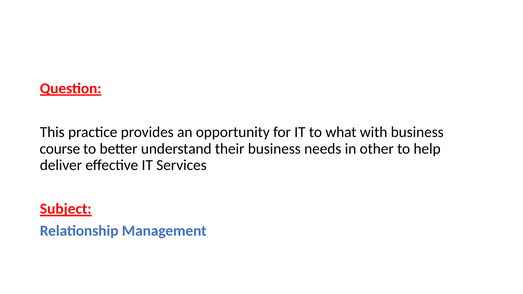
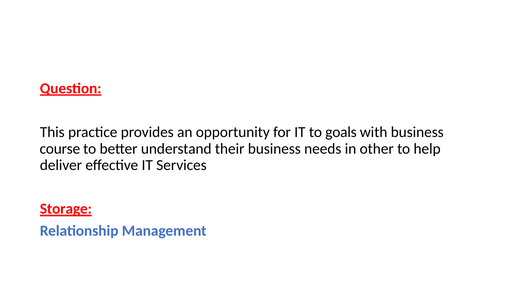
what: what -> goals
Subject: Subject -> Storage
